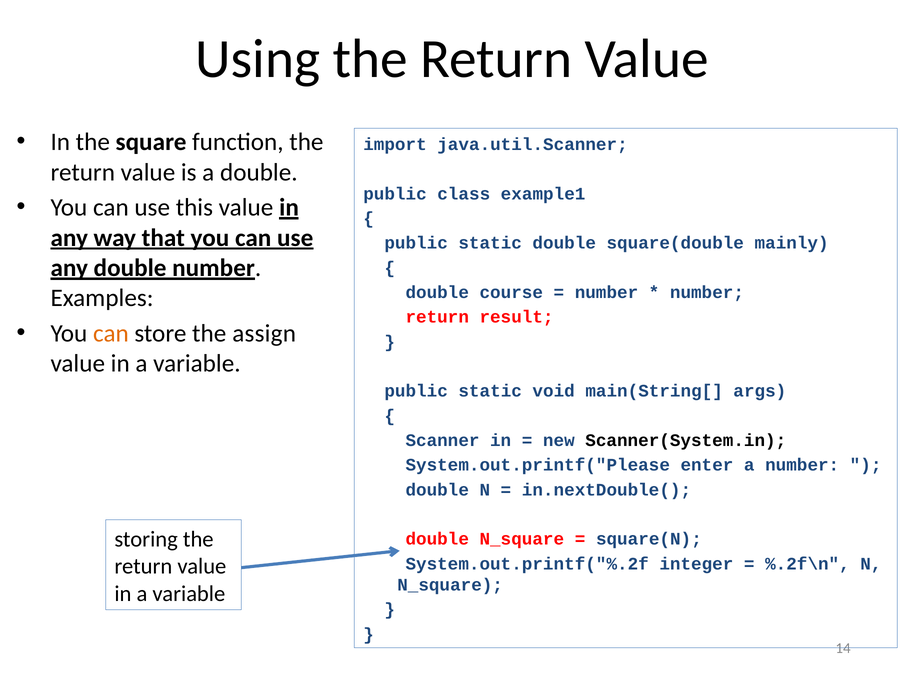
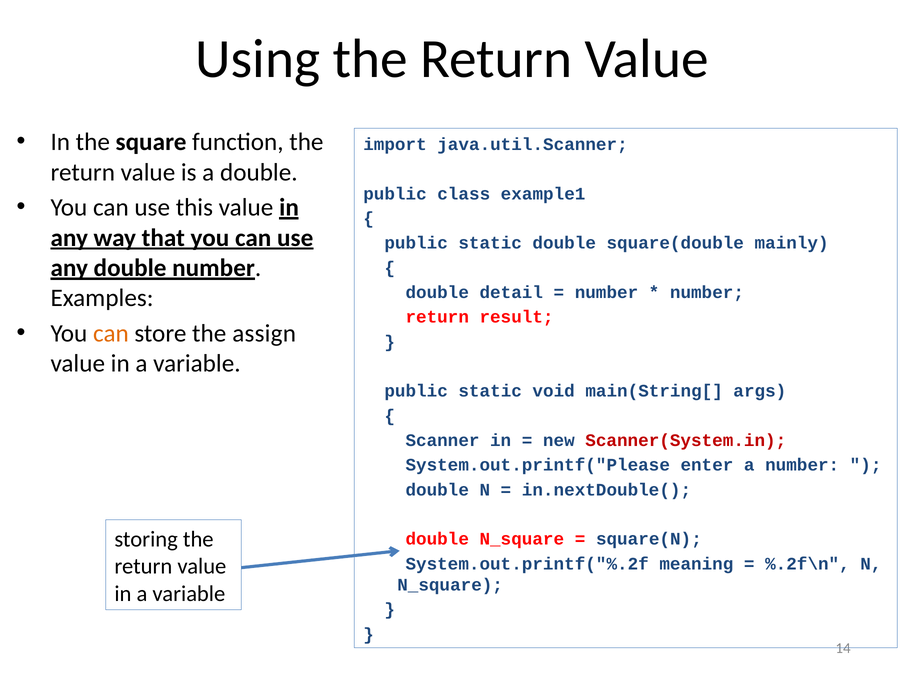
course: course -> detail
Scanner(System.in colour: black -> red
integer: integer -> meaning
